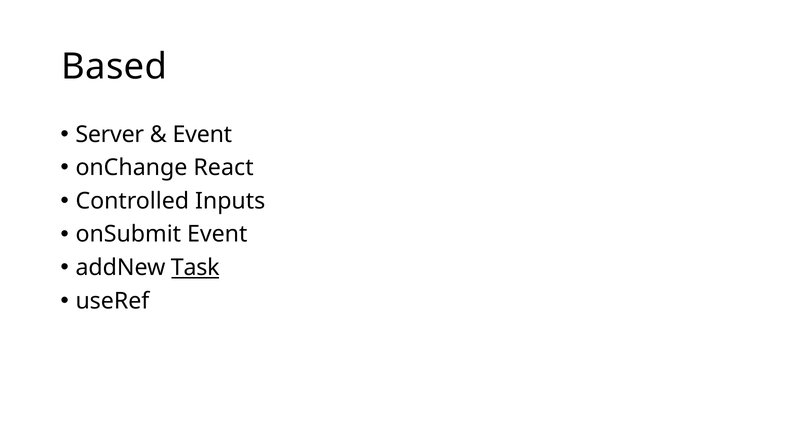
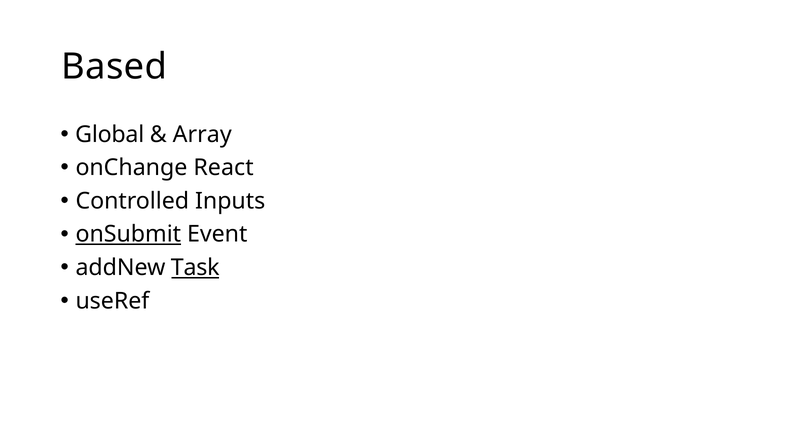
Server: Server -> Global
Event at (202, 134): Event -> Array
onSubmit underline: none -> present
